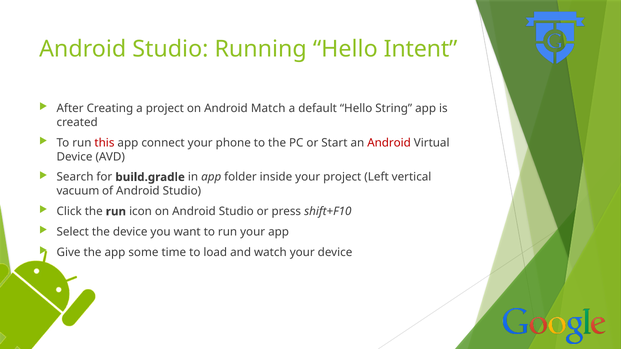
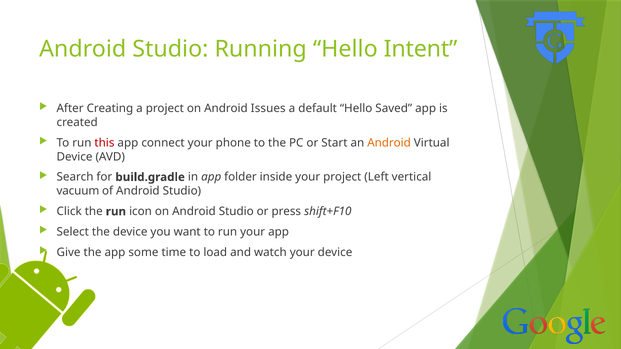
Match: Match -> Issues
String: String -> Saved
Android at (389, 143) colour: red -> orange
